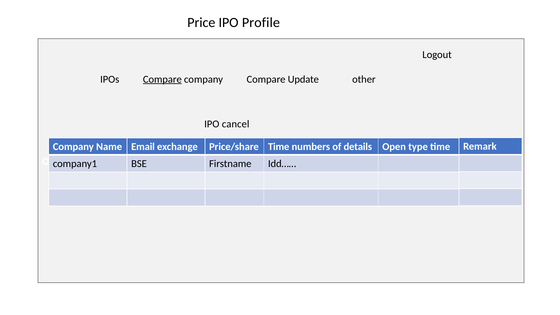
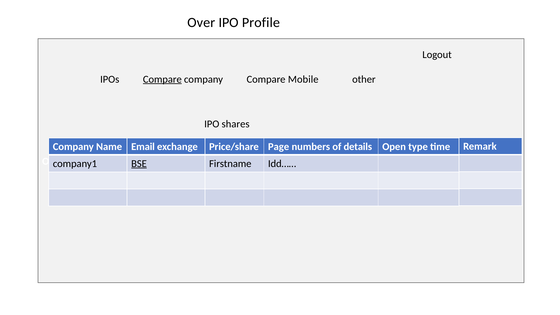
Price: Price -> Over
Update: Update -> Mobile
cancel: cancel -> shares
Price/share Time: Time -> Page
BSE underline: none -> present
